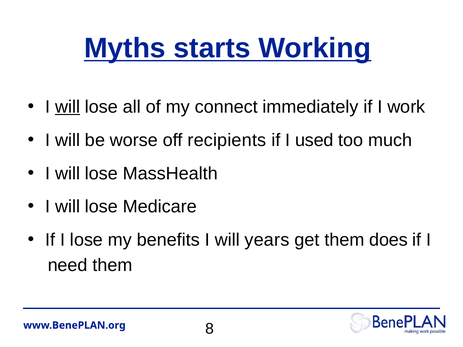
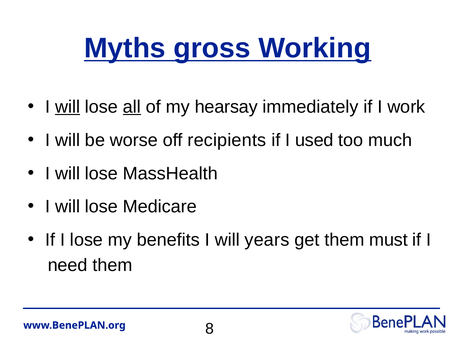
starts: starts -> gross
all underline: none -> present
connect: connect -> hearsay
does: does -> must
